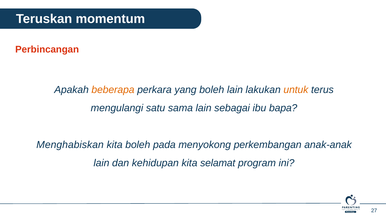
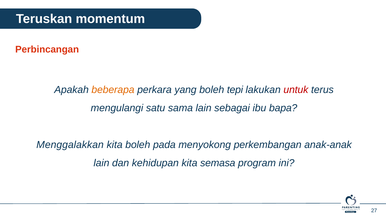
boleh lain: lain -> tepi
untuk colour: orange -> red
Menghabiskan: Menghabiskan -> Menggalakkan
selamat: selamat -> semasa
